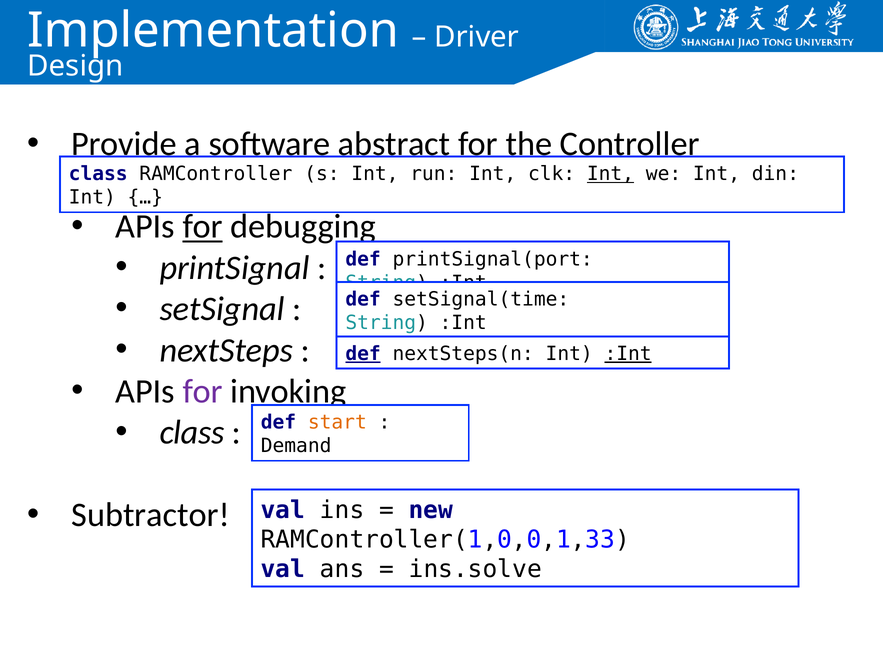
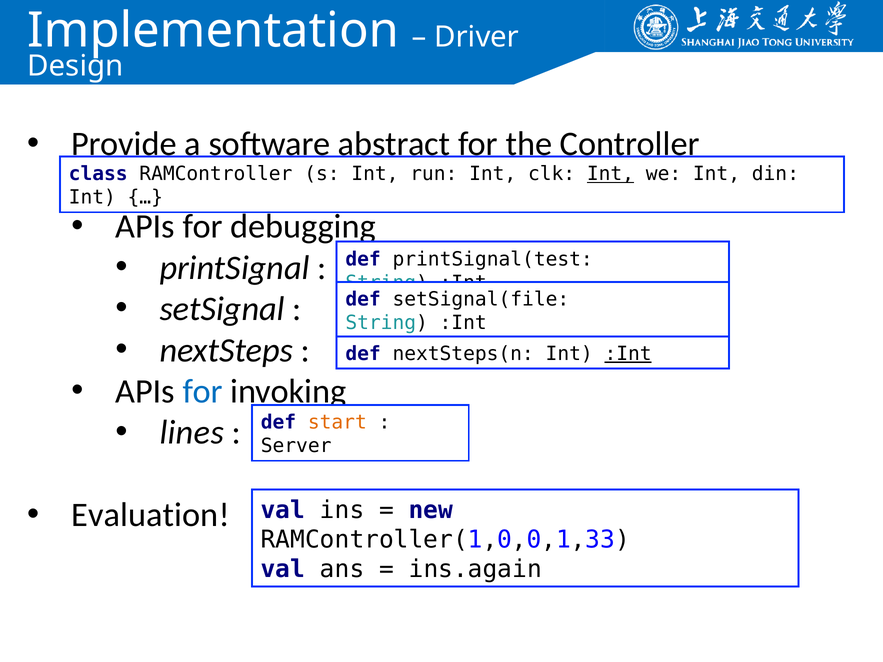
for at (203, 227) underline: present -> none
printSignal(port: printSignal(port -> printSignal(test
setSignal(time: setSignal(time -> setSignal(file
def at (363, 354) underline: present -> none
for at (203, 392) colour: purple -> blue
class at (192, 433): class -> lines
Demand: Demand -> Server
Subtractor: Subtractor -> Evaluation
ins.solve: ins.solve -> ins.again
